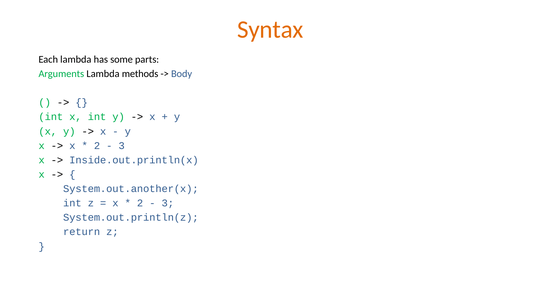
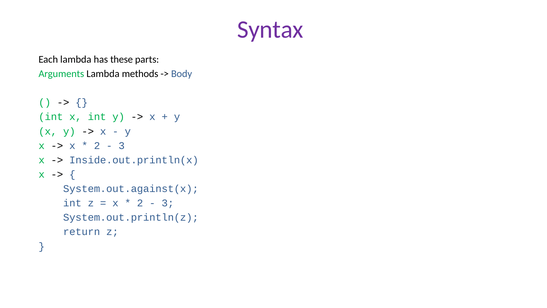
Syntax colour: orange -> purple
some: some -> these
System.out.another(x: System.out.another(x -> System.out.against(x
